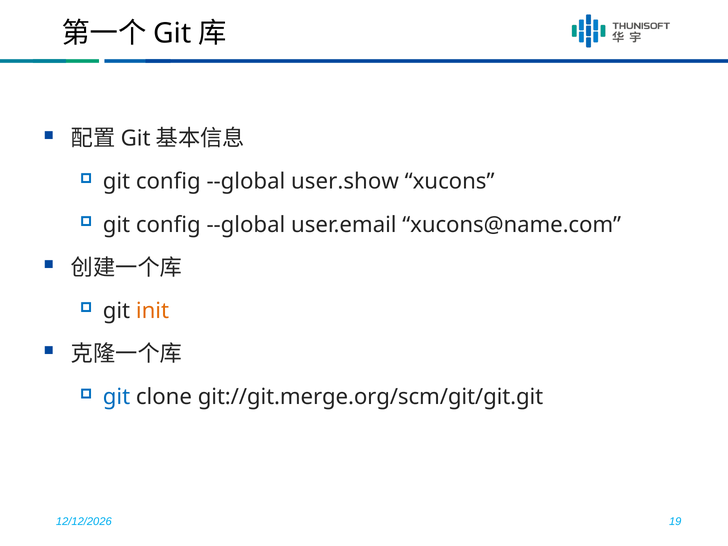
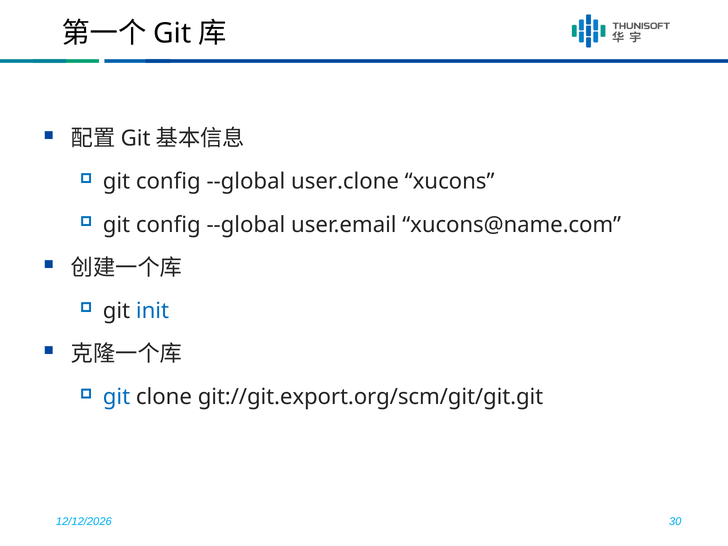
user.show: user.show -> user.clone
init colour: orange -> blue
git://git.merge.org/scm/git/git.git: git://git.merge.org/scm/git/git.git -> git://git.export.org/scm/git/git.git
19: 19 -> 30
